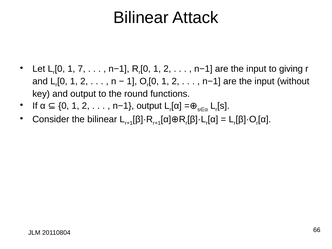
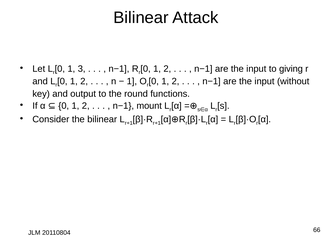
7: 7 -> 3
n−1 output: output -> mount
